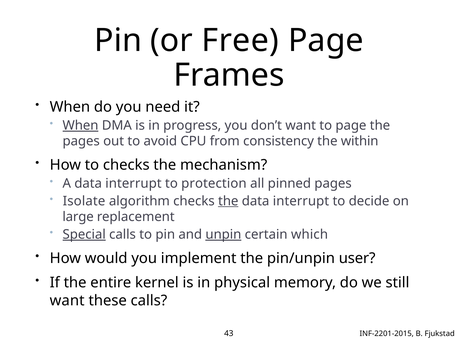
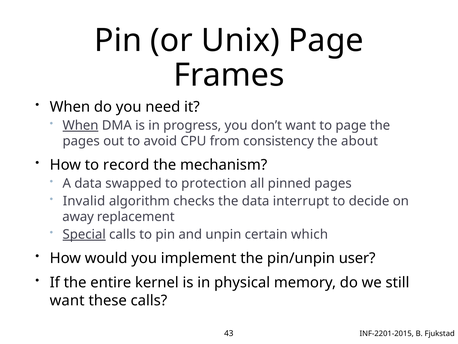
Free: Free -> Unix
within: within -> about
to checks: checks -> record
A data interrupt: interrupt -> swapped
Isolate: Isolate -> Invalid
the at (228, 201) underline: present -> none
large: large -> away
unpin underline: present -> none
